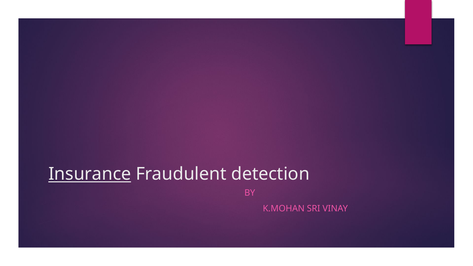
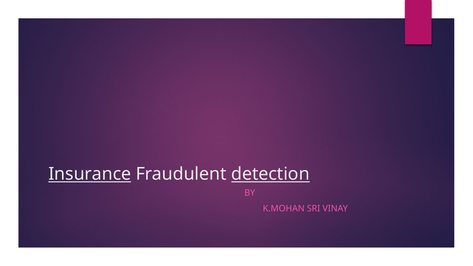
detection underline: none -> present
